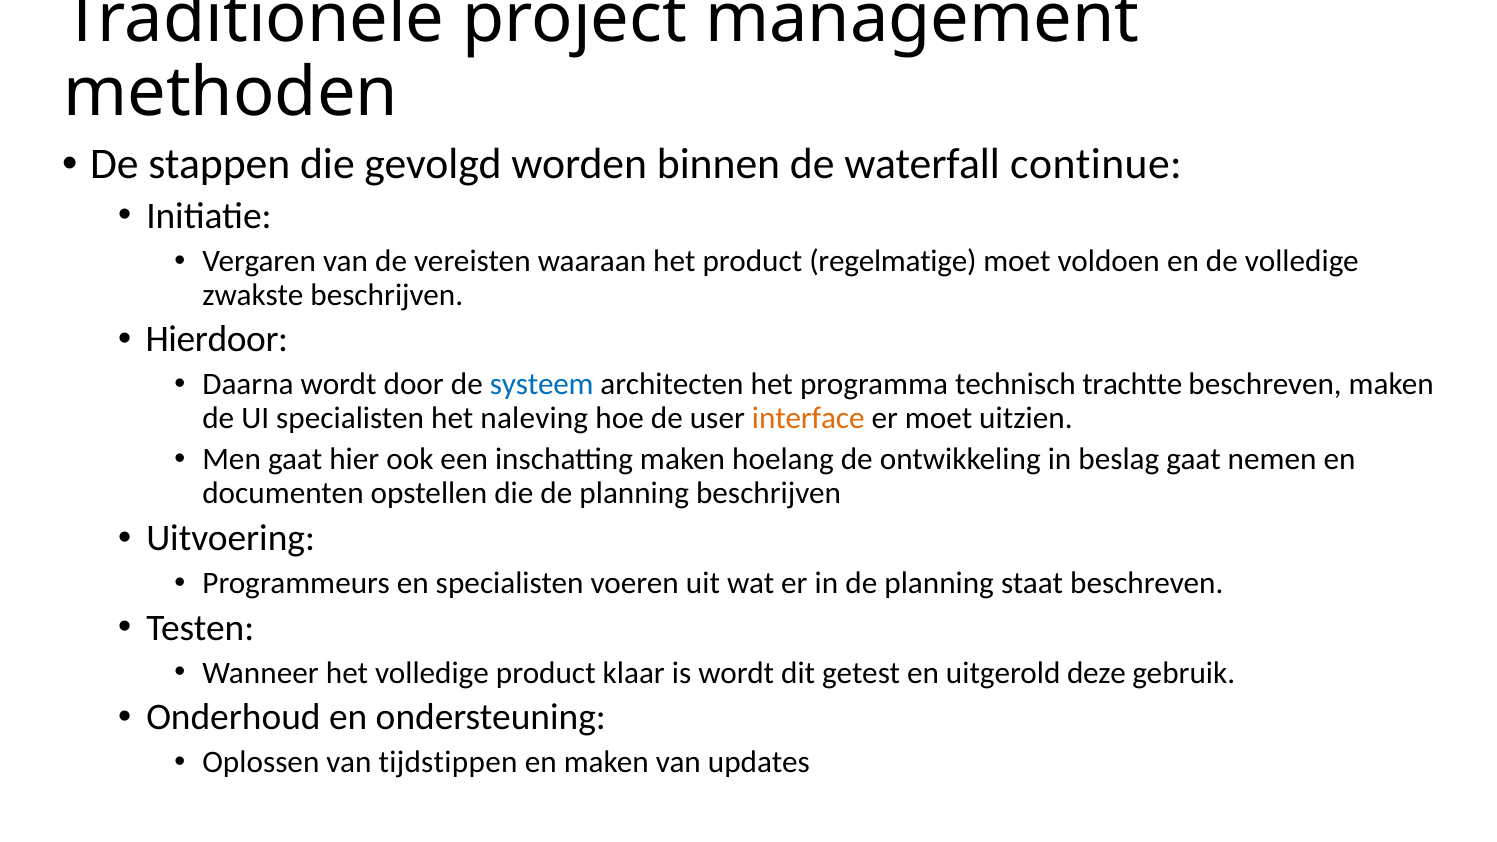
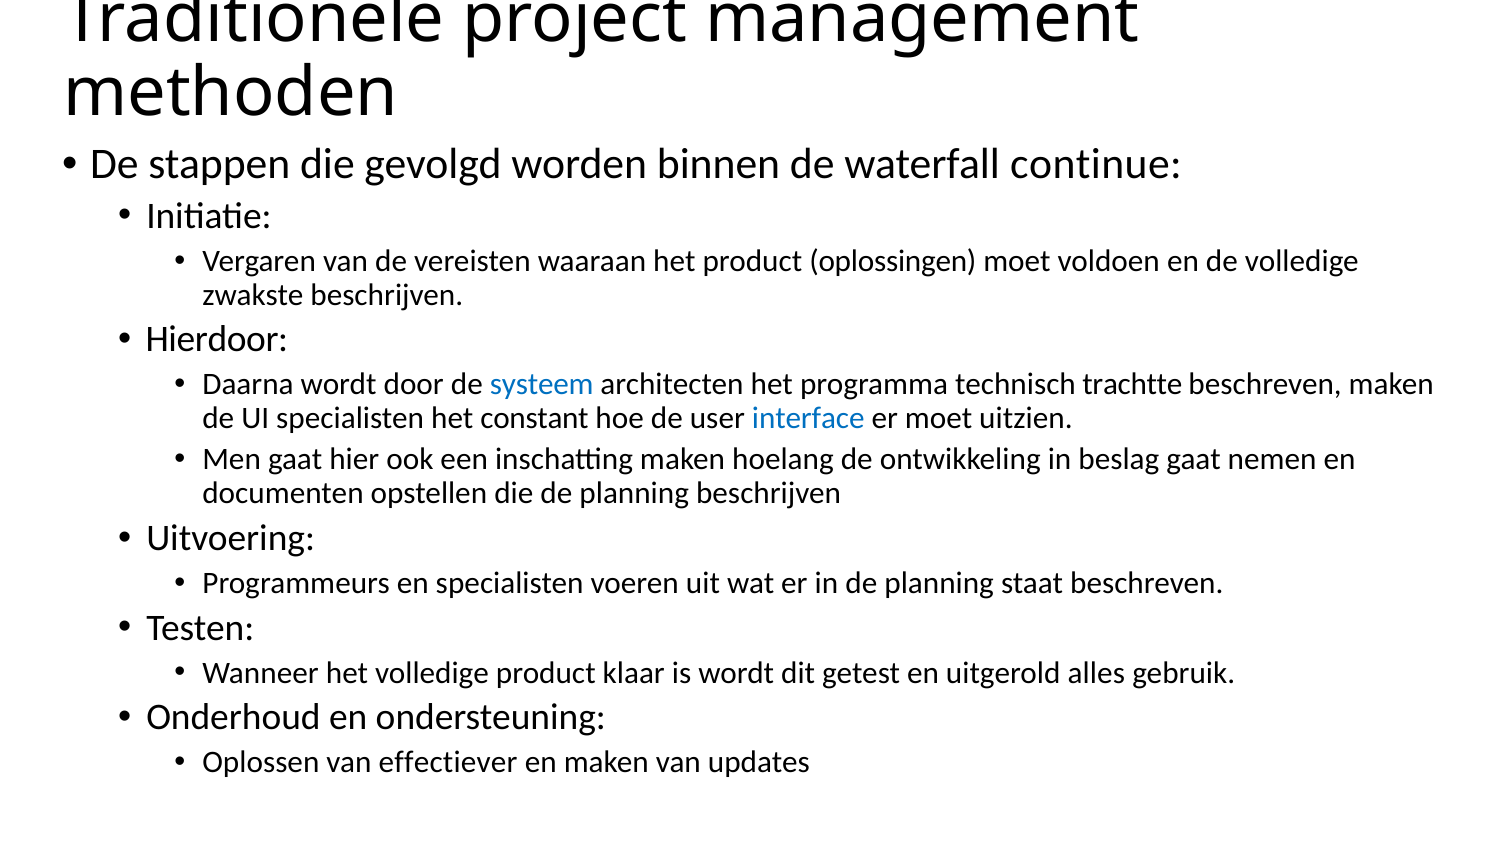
regelmatige: regelmatige -> oplossingen
naleving: naleving -> constant
interface colour: orange -> blue
deze: deze -> alles
tijdstippen: tijdstippen -> effectiever
